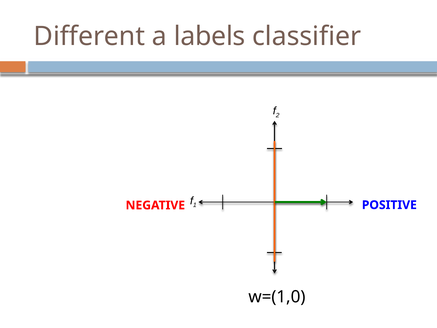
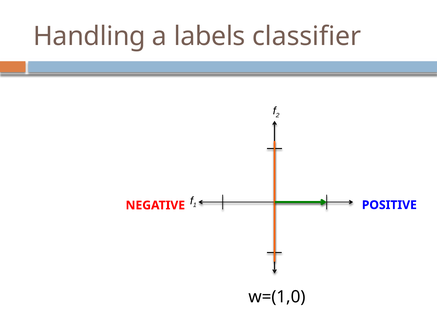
Different: Different -> Handling
